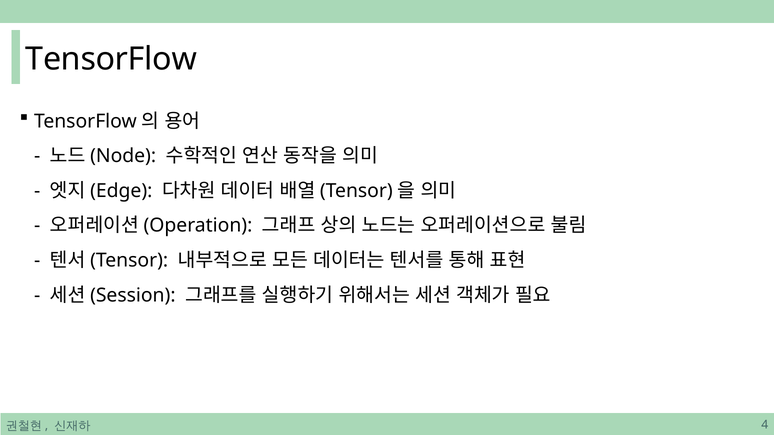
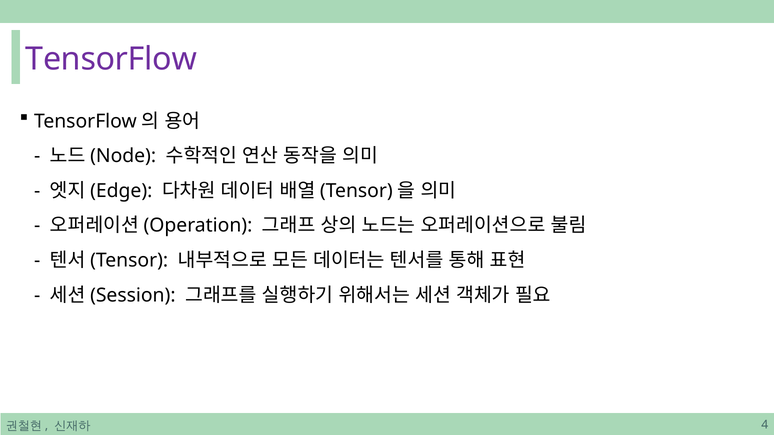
TensorFlow at (111, 59) colour: black -> purple
